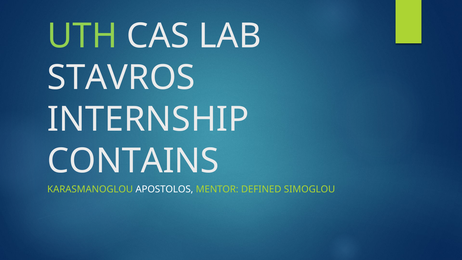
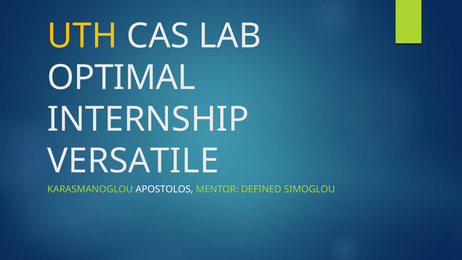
UTH colour: light green -> yellow
STAVROS: STAVROS -> OPTIMAL
CONTAINS: CONTAINS -> VERSATILE
